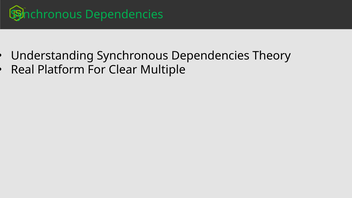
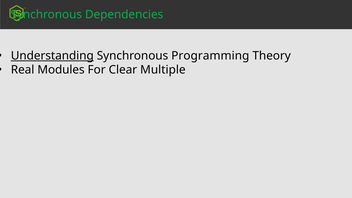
Understanding underline: none -> present
Dependencies at (210, 56): Dependencies -> Programming
Platform: Platform -> Modules
